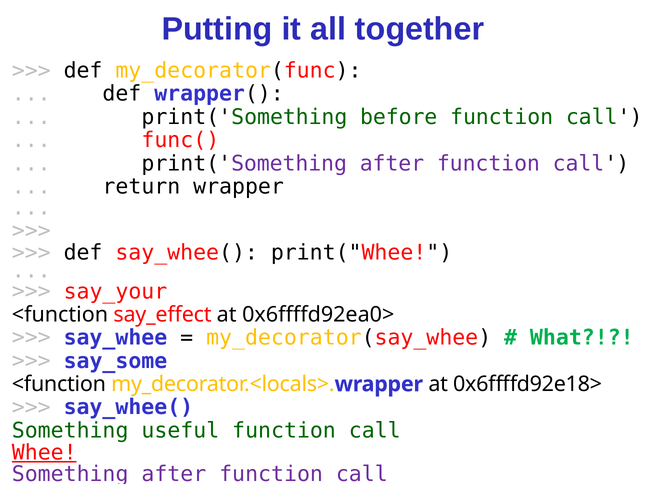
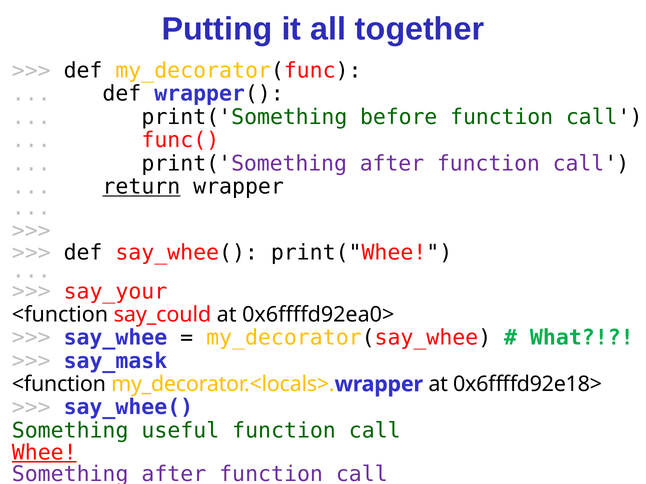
return underline: none -> present
say_effect: say_effect -> say_could
say_some: say_some -> say_mask
